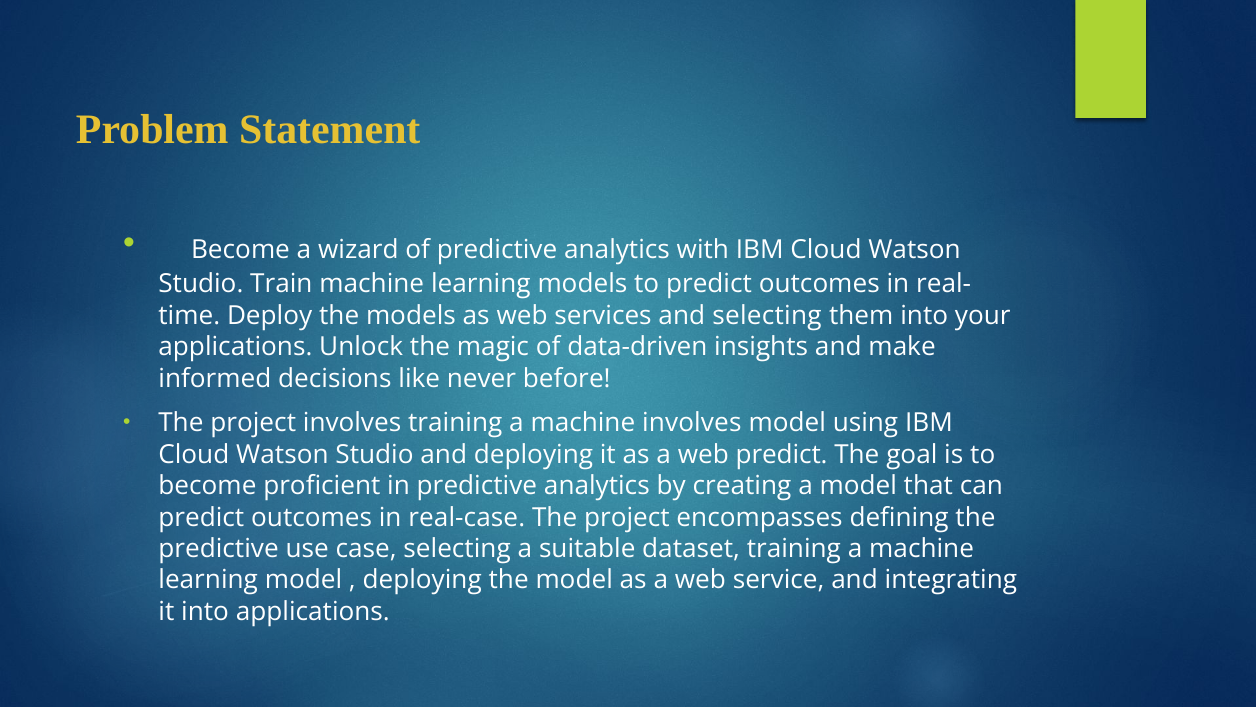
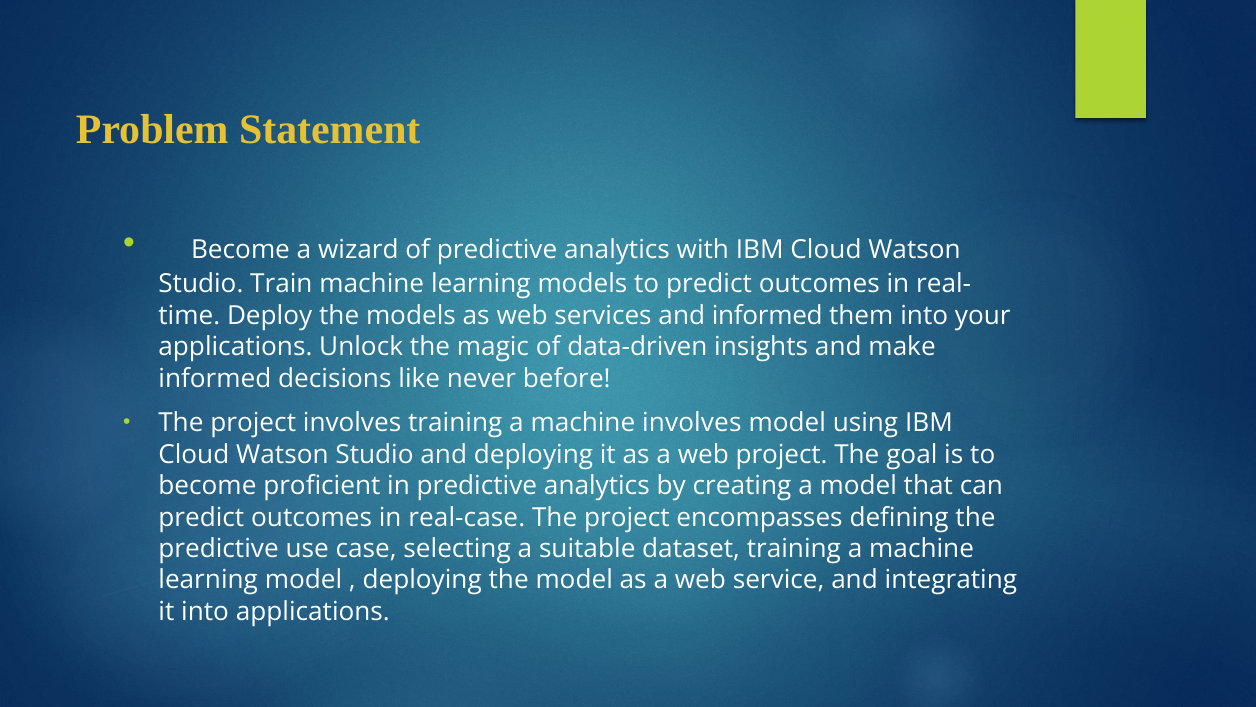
and selecting: selecting -> informed
web predict: predict -> project
